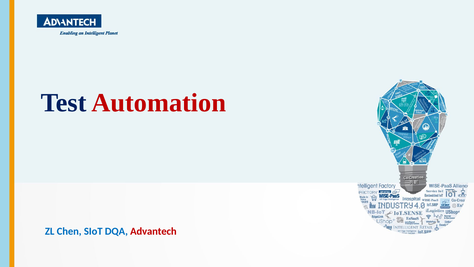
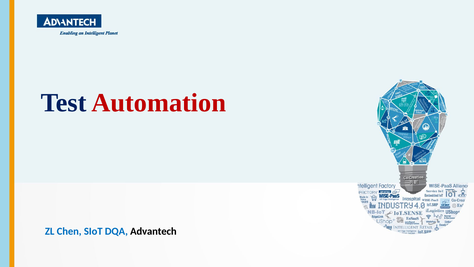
Advantech colour: red -> black
